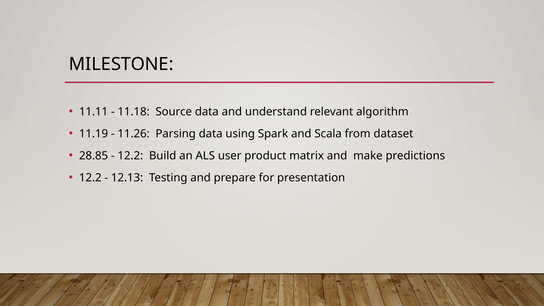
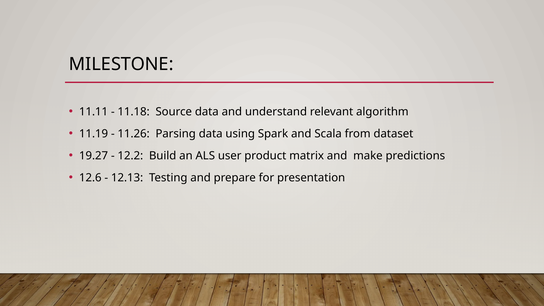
28.85: 28.85 -> 19.27
12.2 at (90, 178): 12.2 -> 12.6
